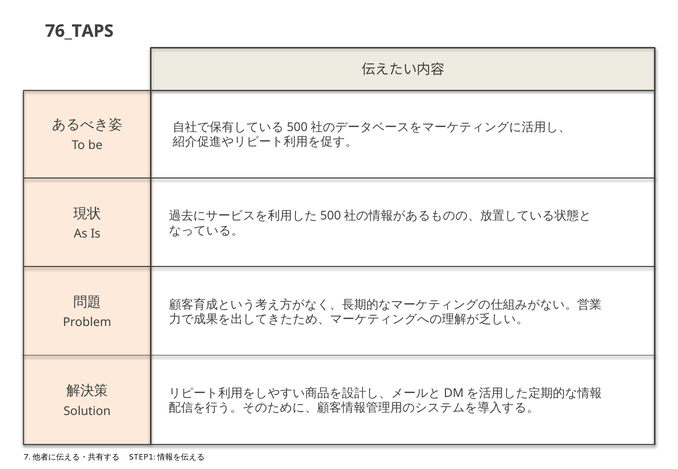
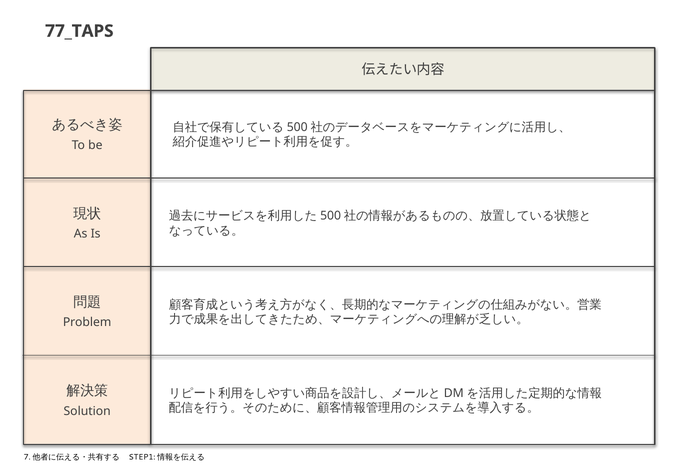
76_TAPS: 76_TAPS -> 77_TAPS
